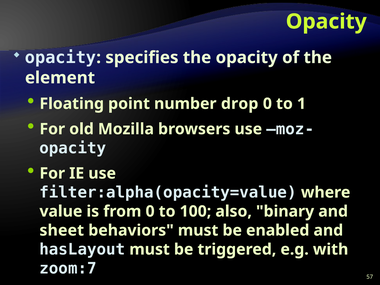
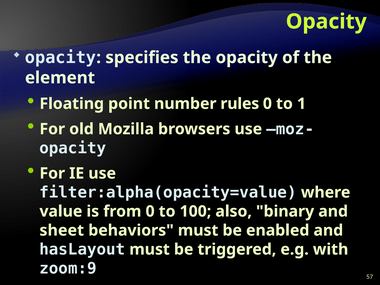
drop: drop -> rules
zoom:7: zoom:7 -> zoom:9
